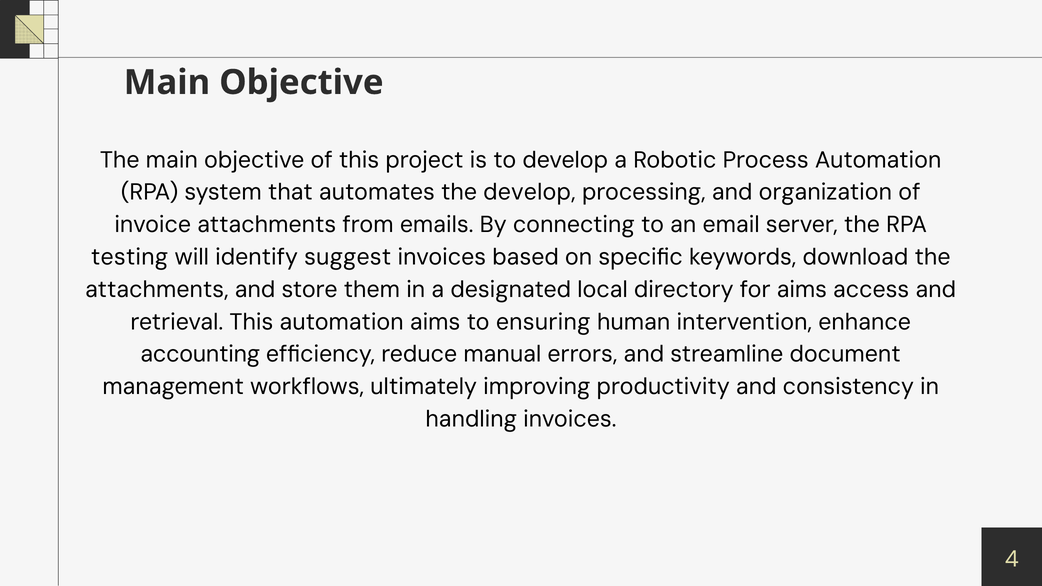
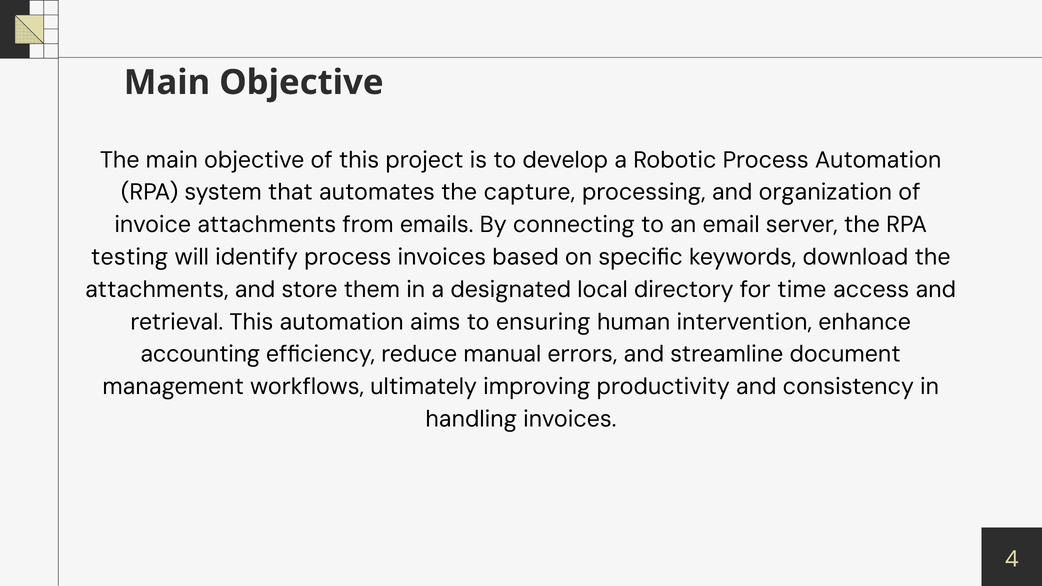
the develop: develop -> capture
identify suggest: suggest -> process
for aims: aims -> time
